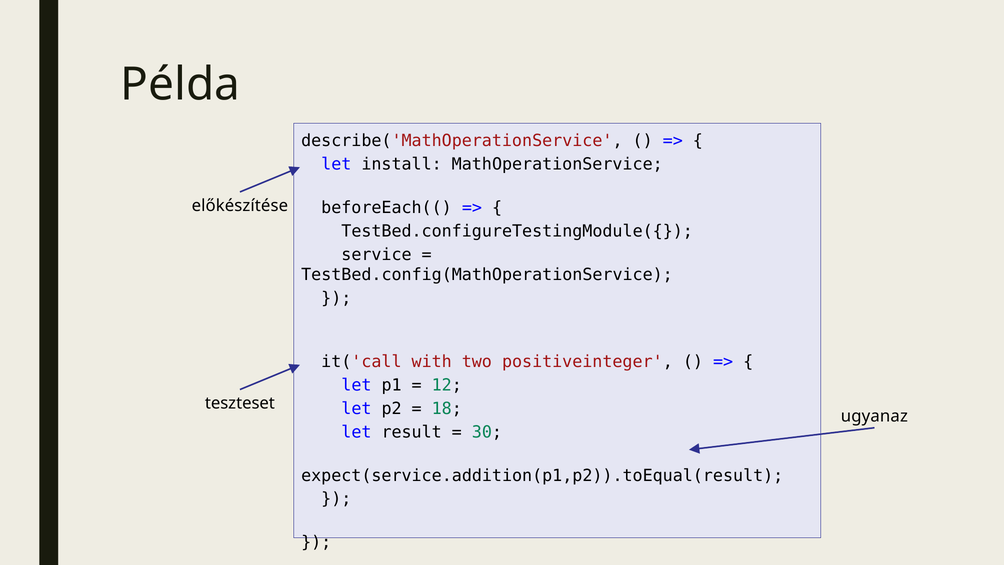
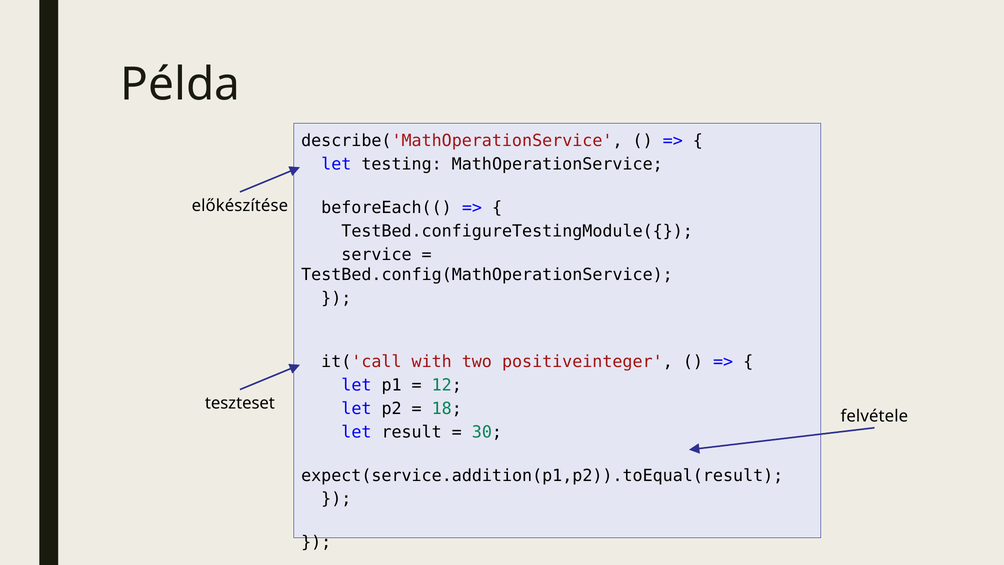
install: install -> testing
ugyanaz: ugyanaz -> felvétele
